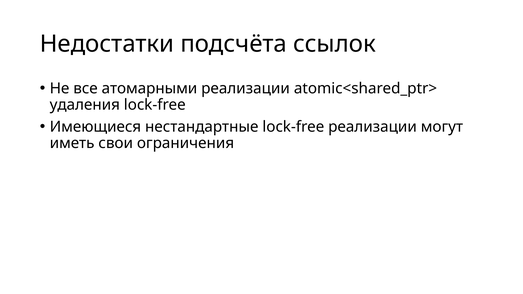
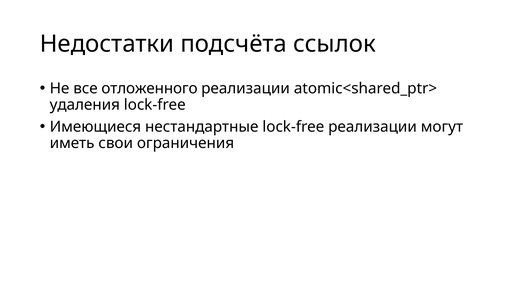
атомарными: атомарными -> отложенного
